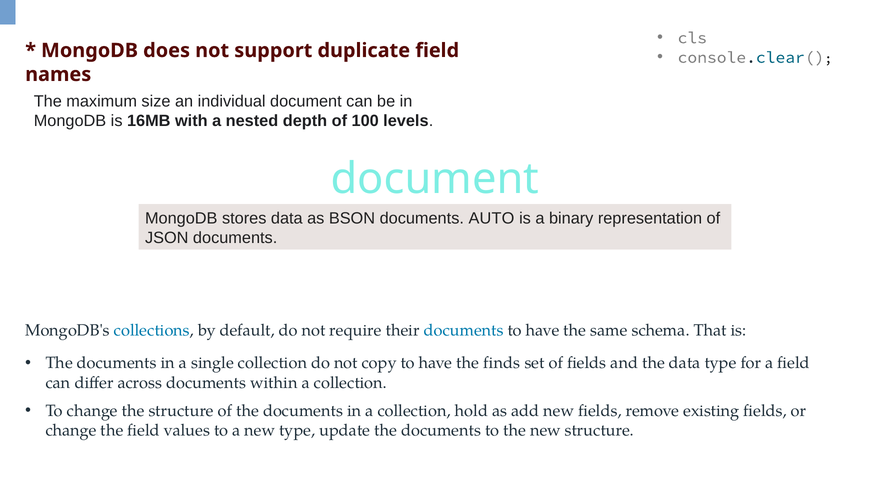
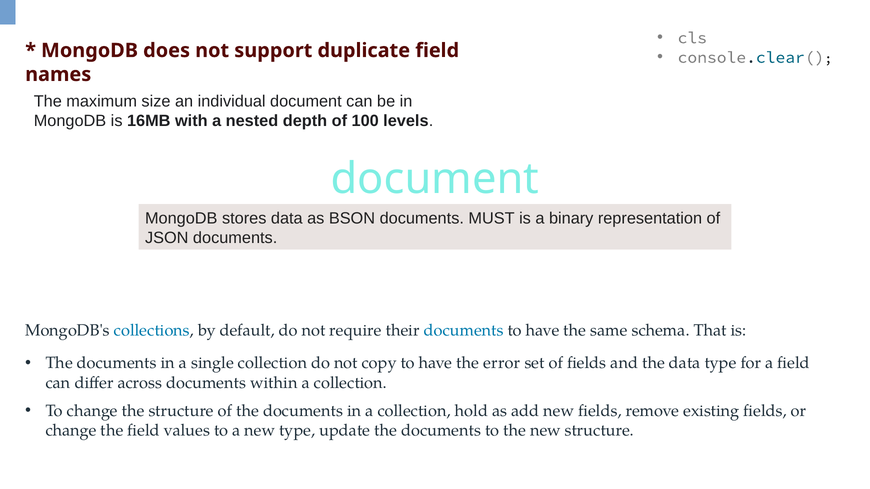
AUTO: AUTO -> MUST
finds: finds -> error
